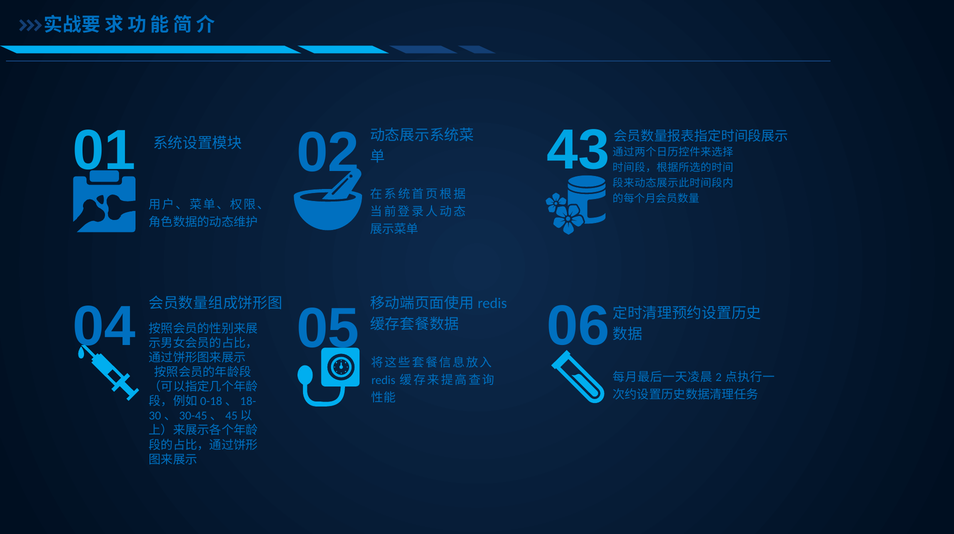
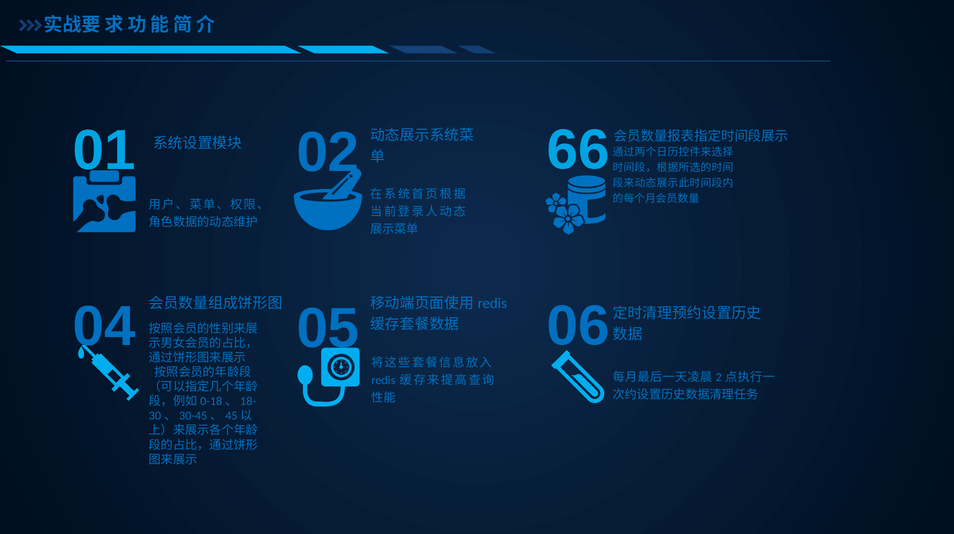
43: 43 -> 66
